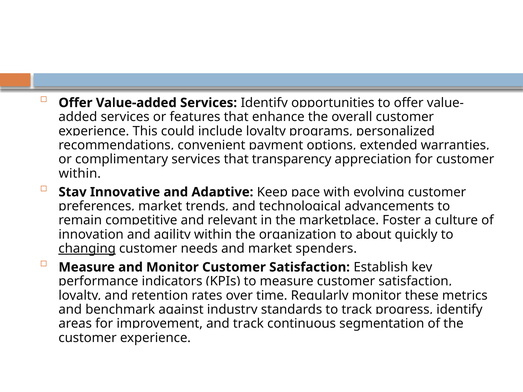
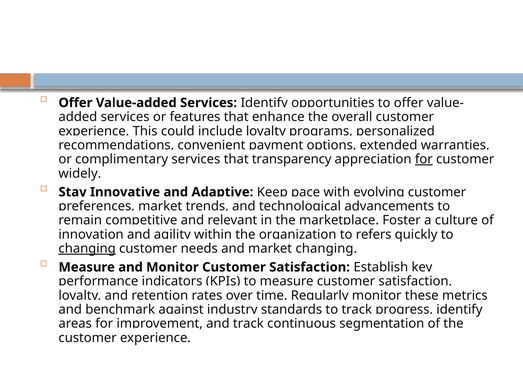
for at (424, 159) underline: none -> present
within at (80, 173): within -> widely
about: about -> refers
market spenders: spenders -> changing
